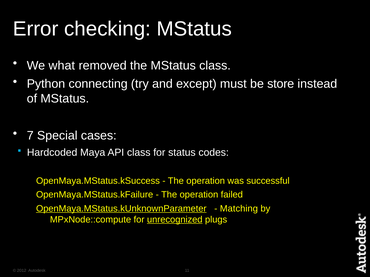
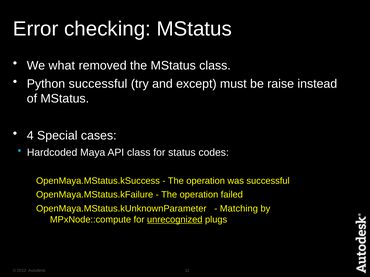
Python connecting: connecting -> successful
store: store -> raise
7: 7 -> 4
OpenMaya.MStatus.kUnknownParameter underline: present -> none
